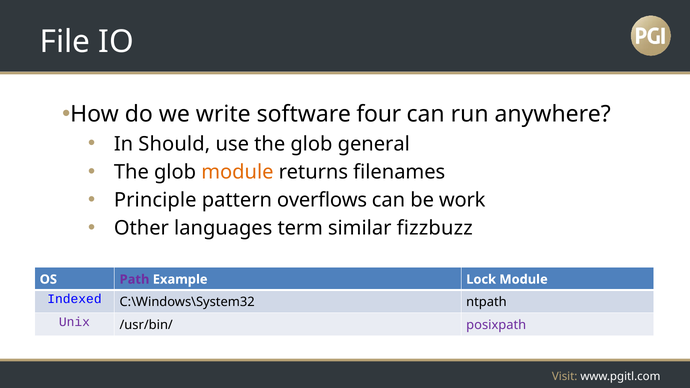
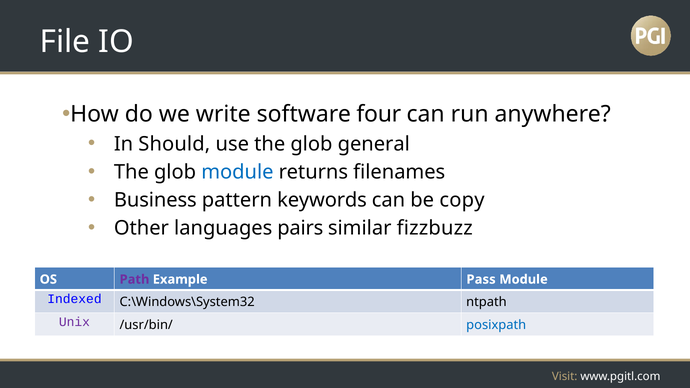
module at (237, 172) colour: orange -> blue
Principle: Principle -> Business
overflows: overflows -> keywords
work: work -> copy
term: term -> pairs
Lock: Lock -> Pass
posixpath colour: purple -> blue
